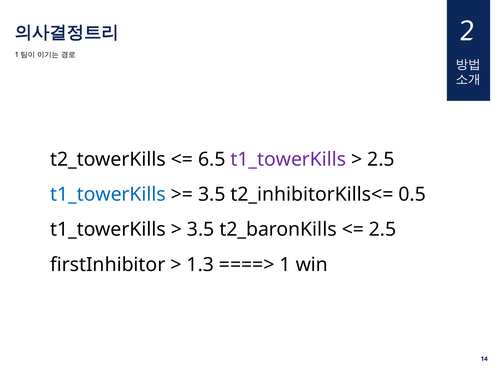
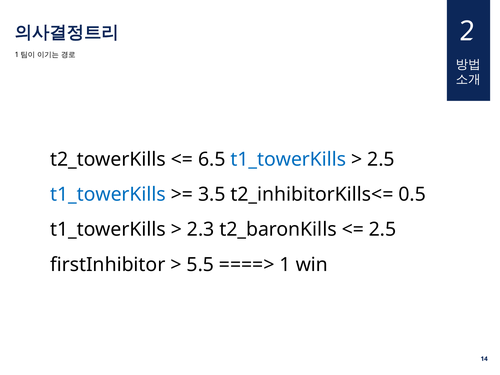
t1_towerKills at (288, 160) colour: purple -> blue
3.5 at (201, 230): 3.5 -> 2.3
1.3: 1.3 -> 5.5
